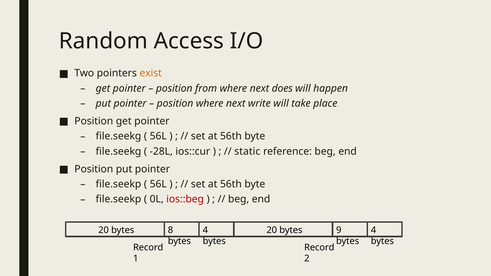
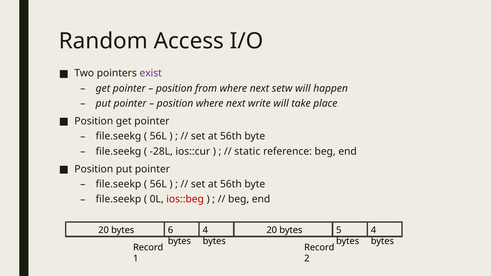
exist colour: orange -> purple
does: does -> setw
8: 8 -> 6
9: 9 -> 5
